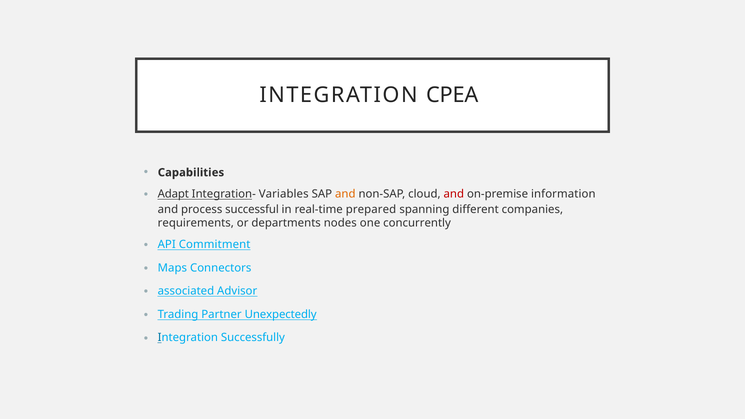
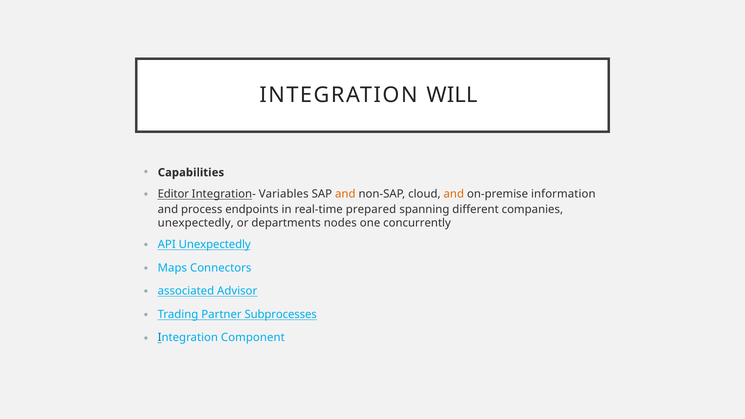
CPEA: CPEA -> WILL
Adapt: Adapt -> Editor
and at (454, 194) colour: red -> orange
successful: successful -> endpoints
requirements at (196, 223): requirements -> unexpectedly
API Commitment: Commitment -> Unexpectedly
Unexpectedly: Unexpectedly -> Subprocesses
Successfully: Successfully -> Component
